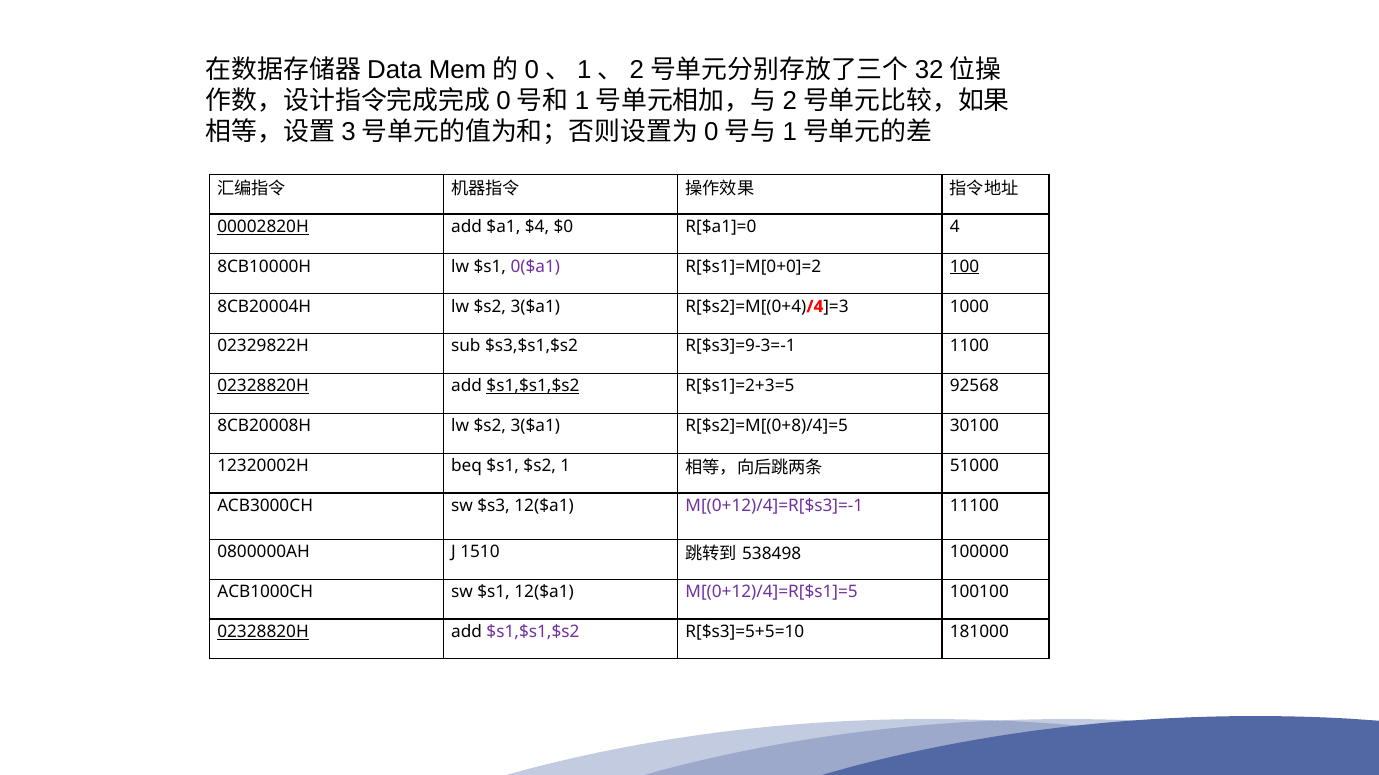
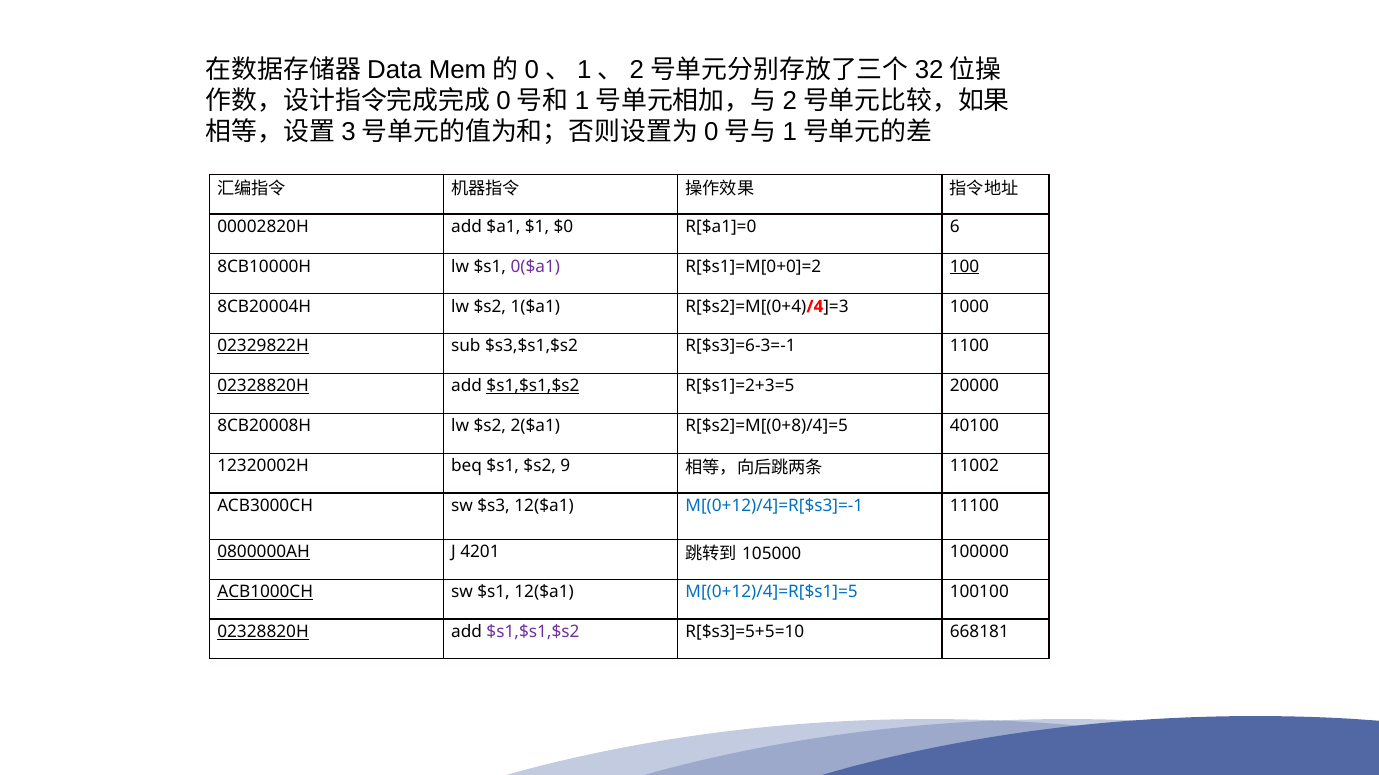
00002820H underline: present -> none
$4: $4 -> $1
4: 4 -> 6
8CB20004H lw $s2 3($a1: 3($a1 -> 1($a1
02329822H underline: none -> present
R[$s3]=9-3=-1: R[$s3]=9-3=-1 -> R[$s3]=6-3=-1
92568: 92568 -> 20000
8CB20008H lw $s2 3($a1: 3($a1 -> 2($a1
30100: 30100 -> 40100
1: 1 -> 9
51000: 51000 -> 11002
M[(0+12)/4]=R[$s3]=-1 colour: purple -> blue
0800000AH underline: none -> present
1510: 1510 -> 4201
538498: 538498 -> 105000
ACB1000CH underline: none -> present
M[(0+12)/4]=R[$s1]=5 colour: purple -> blue
181000: 181000 -> 668181
